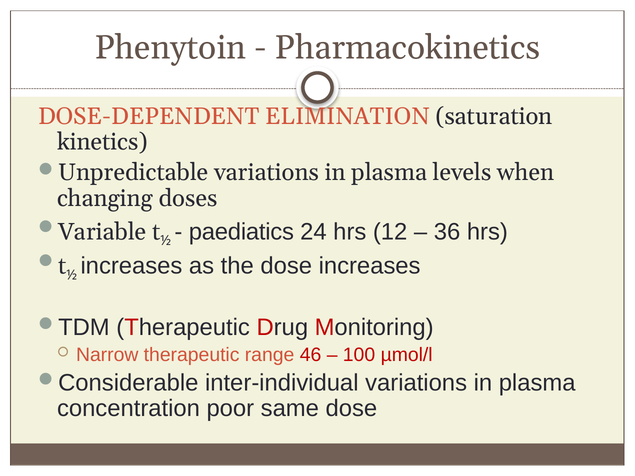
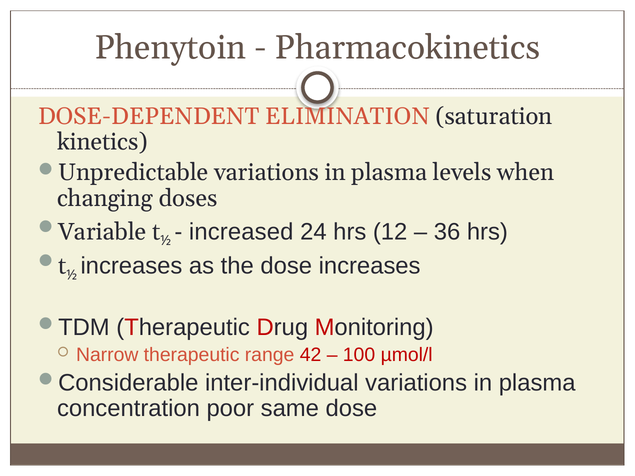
paediatics: paediatics -> increased
46: 46 -> 42
